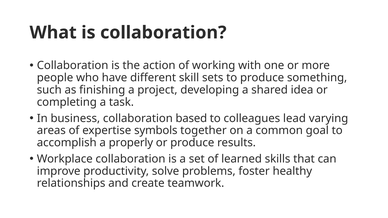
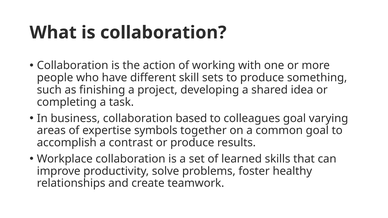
colleagues lead: lead -> goal
properly: properly -> contrast
